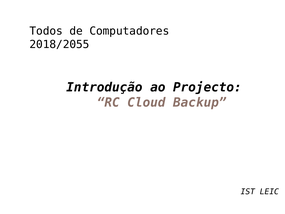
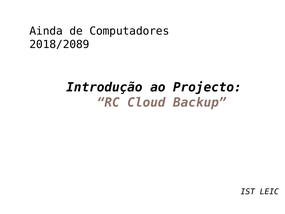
Todos: Todos -> Ainda
2018/2055: 2018/2055 -> 2018/2089
